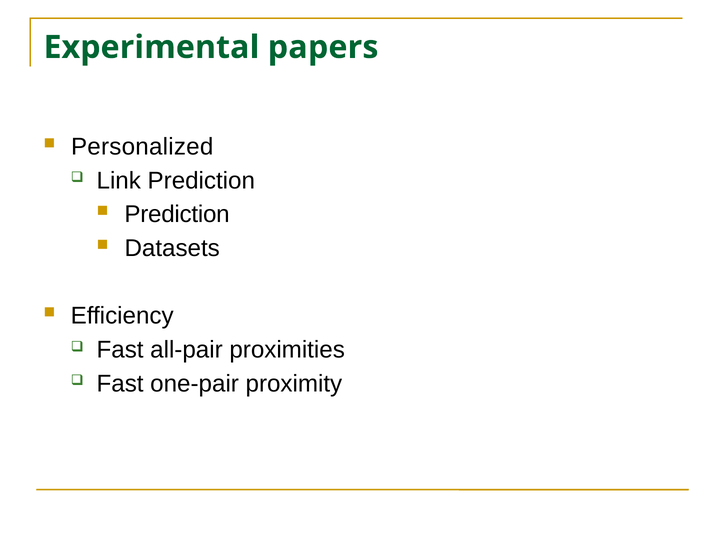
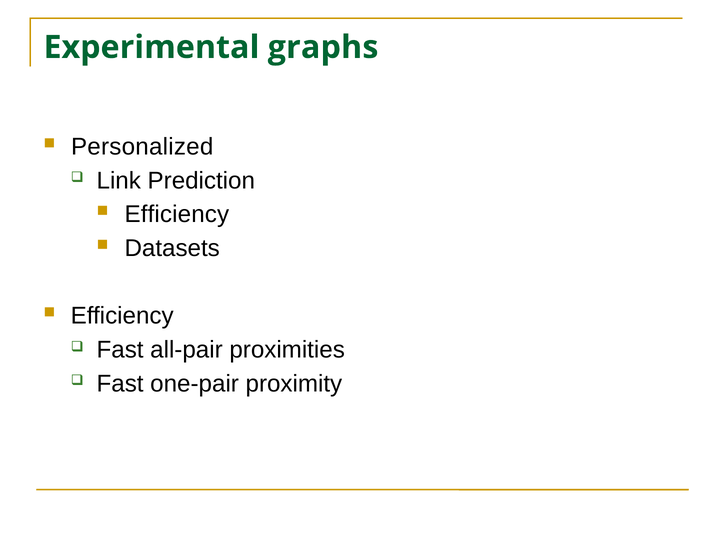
papers: papers -> graphs
Prediction at (177, 214): Prediction -> Efficiency
